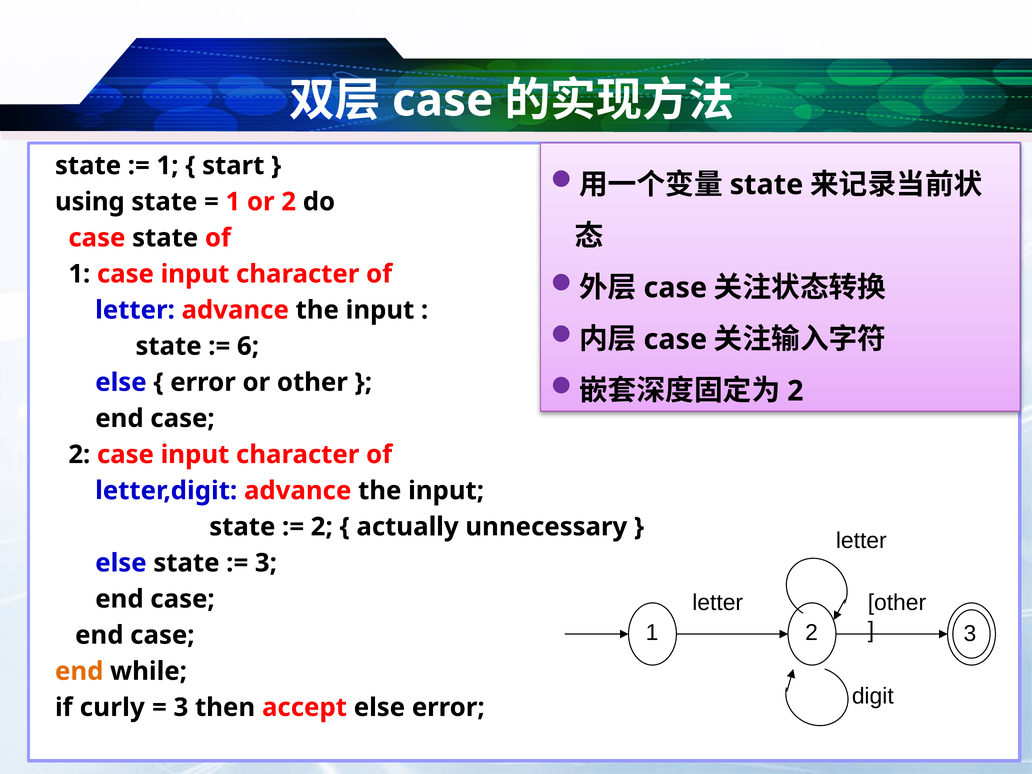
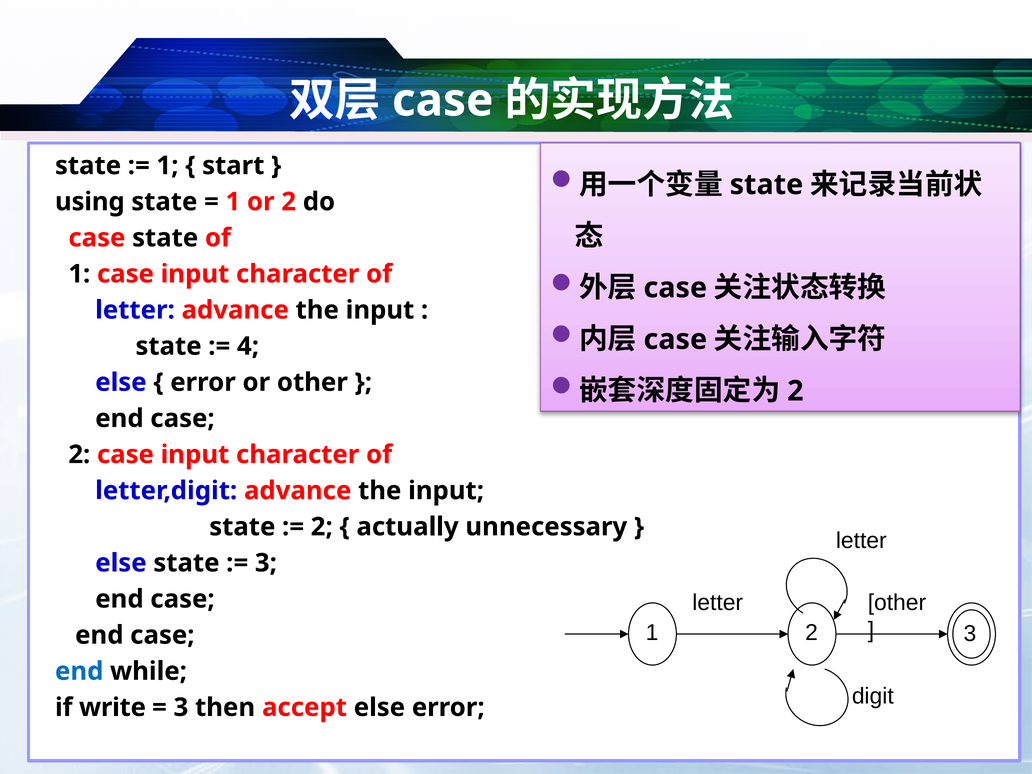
6: 6 -> 4
end at (79, 671) colour: orange -> blue
curly: curly -> write
